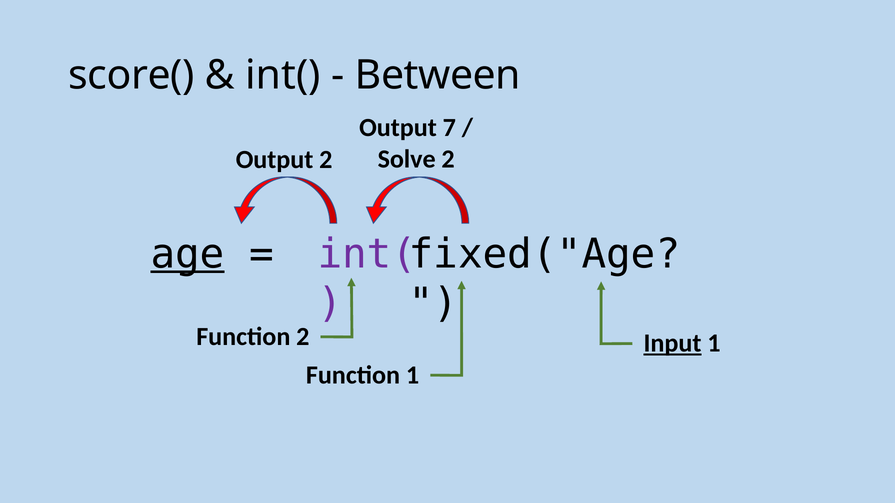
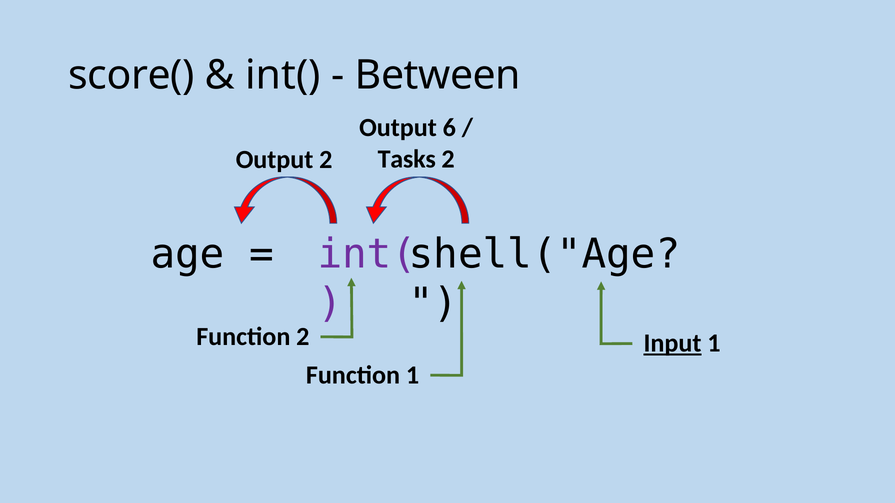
7: 7 -> 6
Solve: Solve -> Tasks
age underline: present -> none
fixed("Age: fixed("Age -> shell("Age
